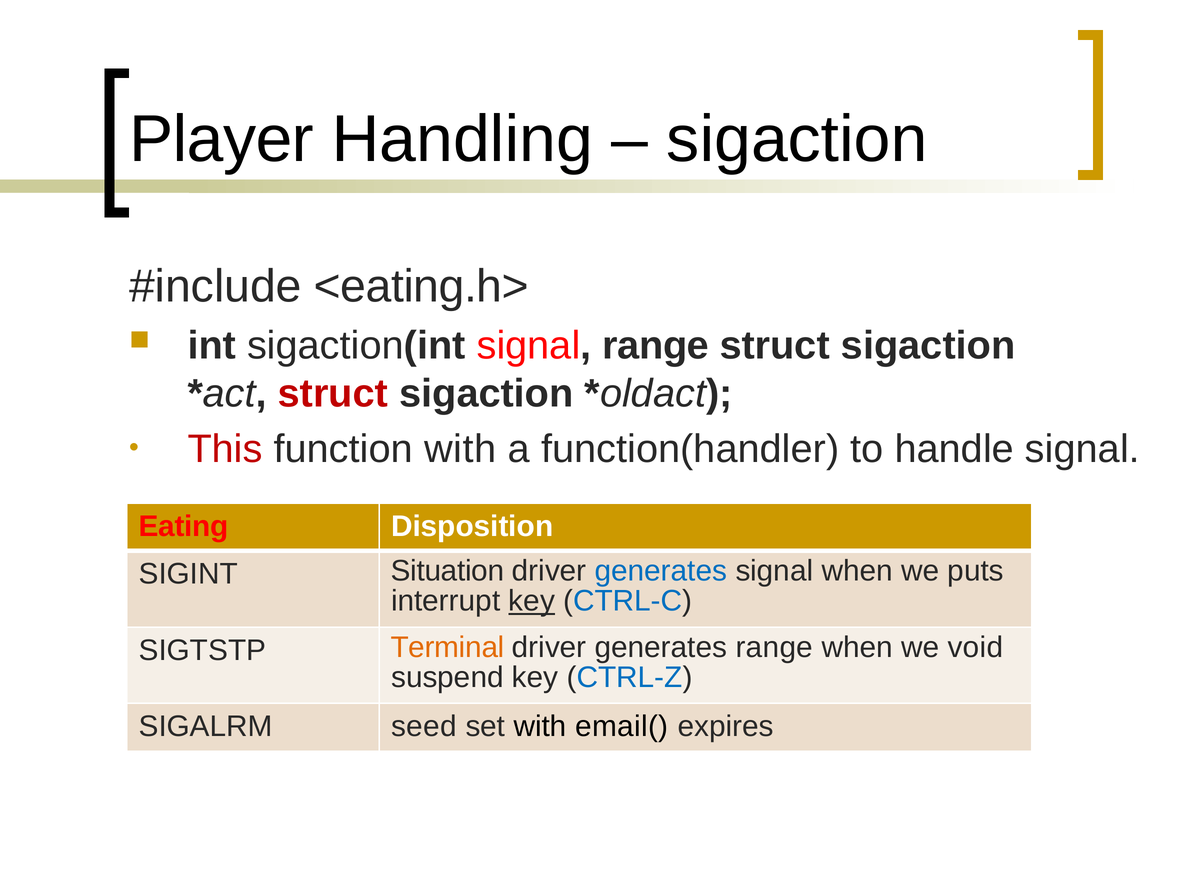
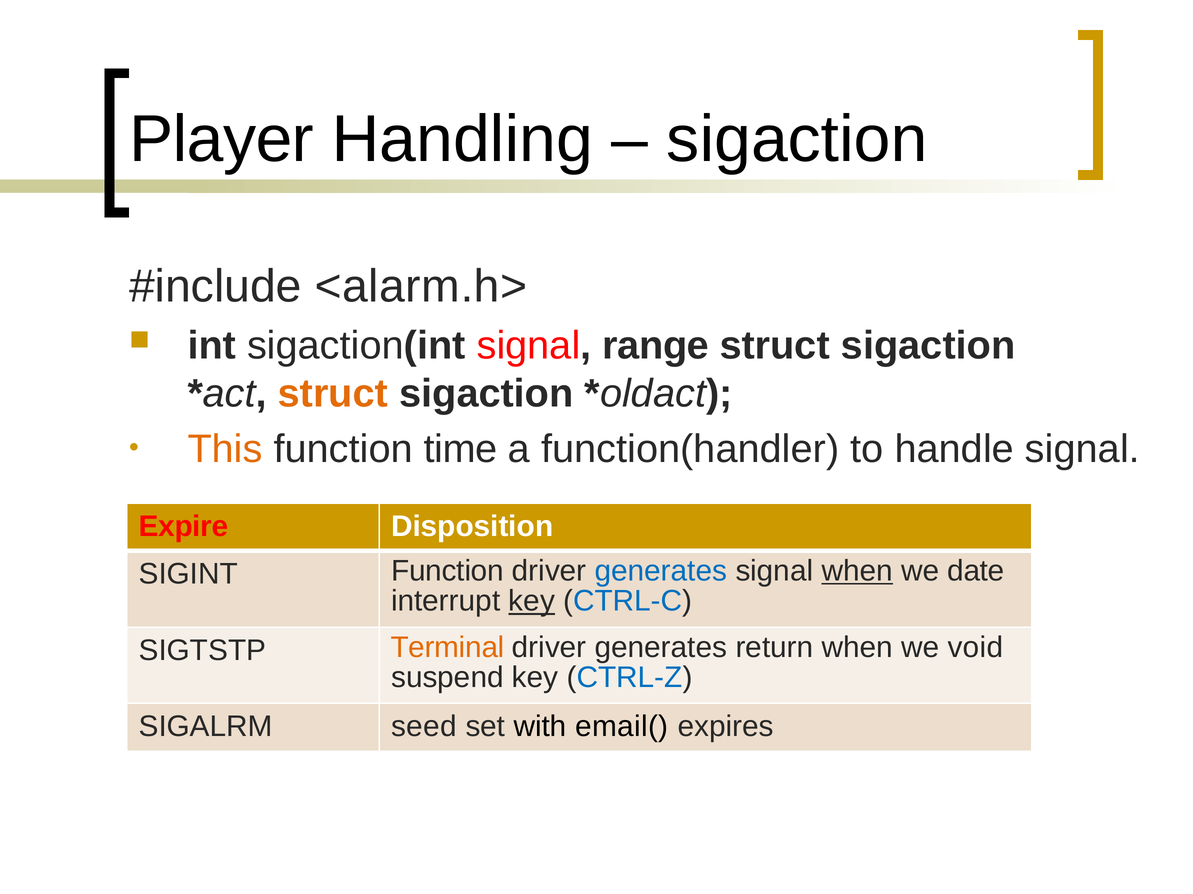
<eating.h>: <eating.h> -> <alarm.h>
struct at (333, 394) colour: red -> orange
This colour: red -> orange
function with: with -> time
Eating: Eating -> Expire
SIGINT Situation: Situation -> Function
when at (857, 571) underline: none -> present
puts: puts -> date
generates range: range -> return
